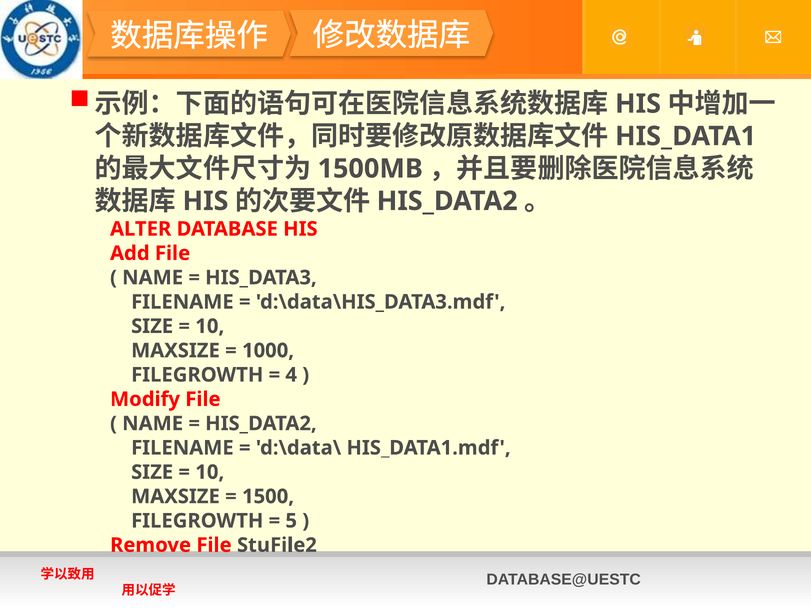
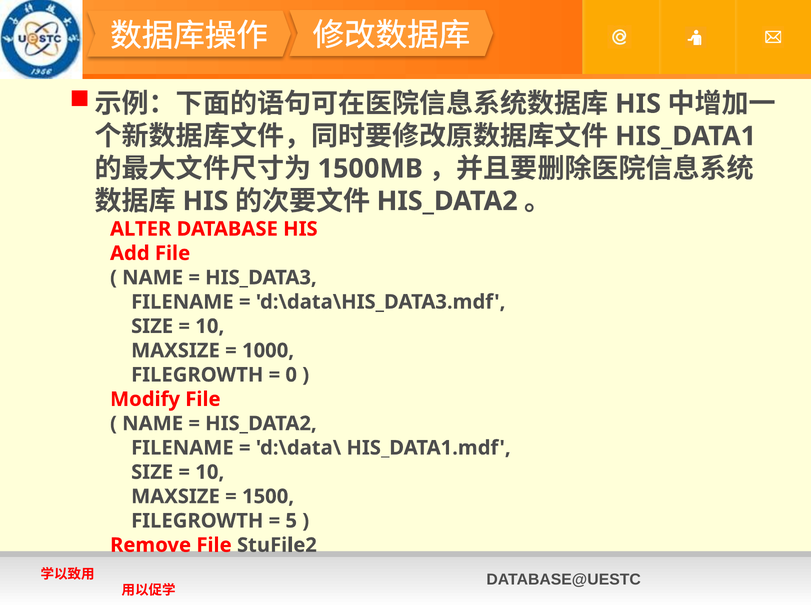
4: 4 -> 0
